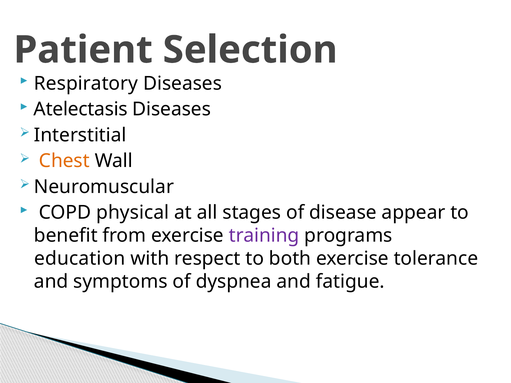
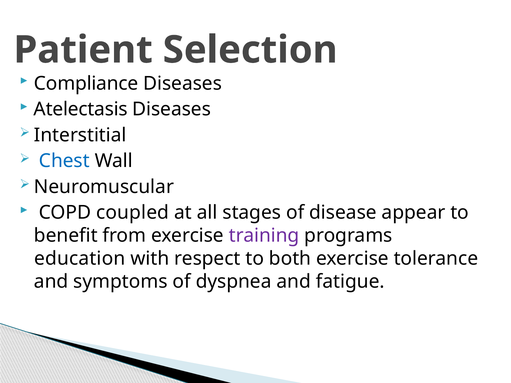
Respiratory: Respiratory -> Compliance
Chest colour: orange -> blue
physical: physical -> coupled
